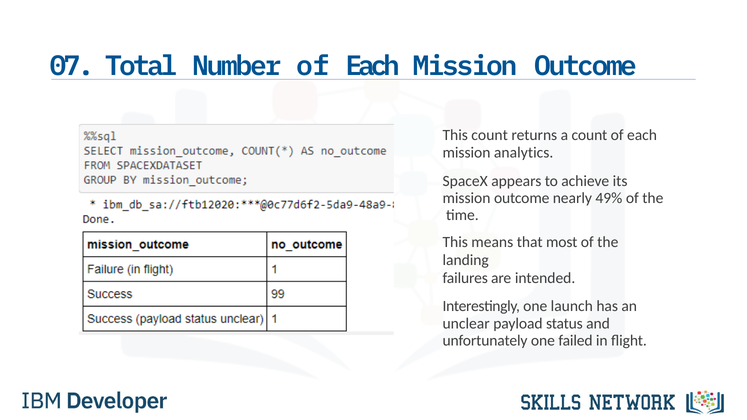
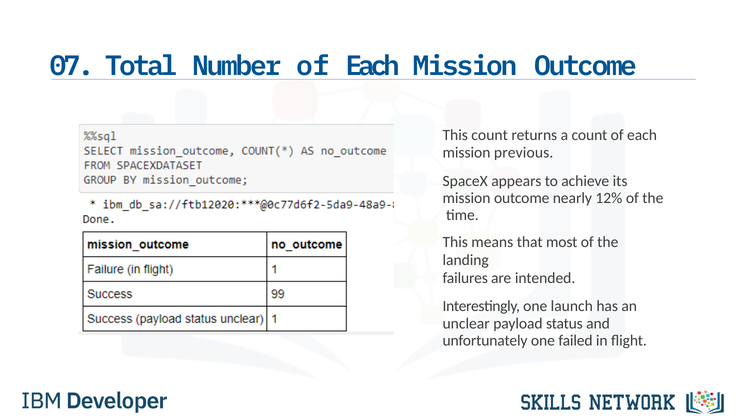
analytics: analytics -> previous
49%: 49% -> 12%
